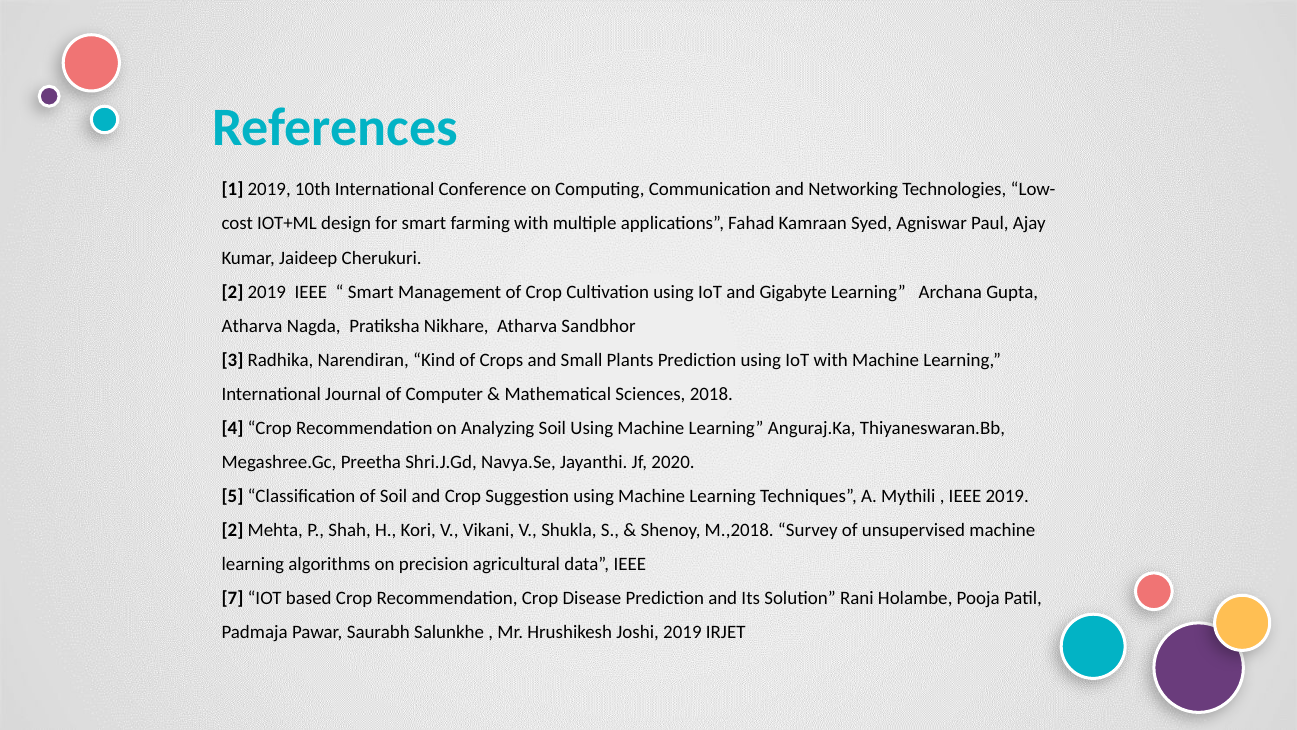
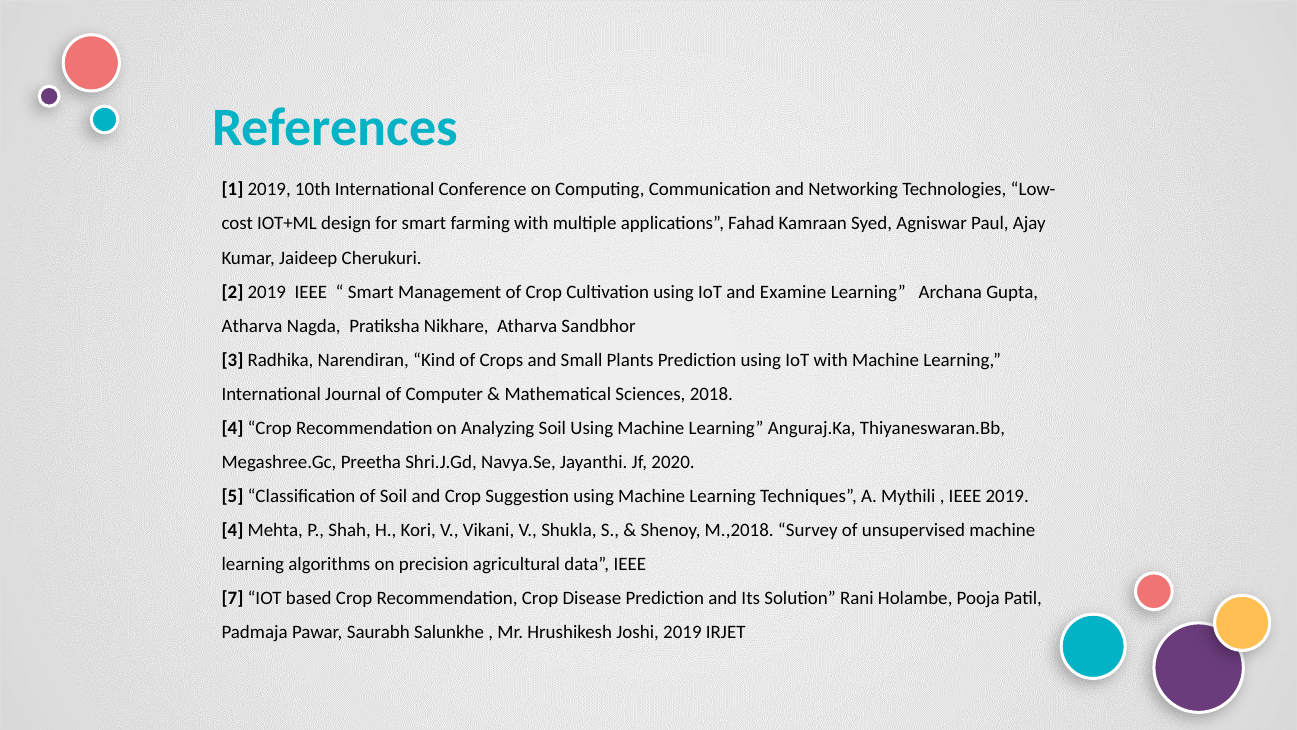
Gigabyte: Gigabyte -> Examine
2 at (232, 530): 2 -> 4
